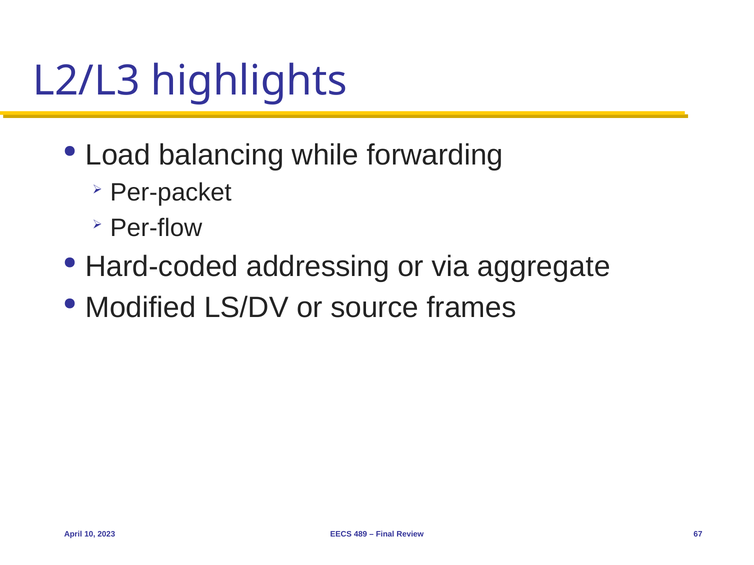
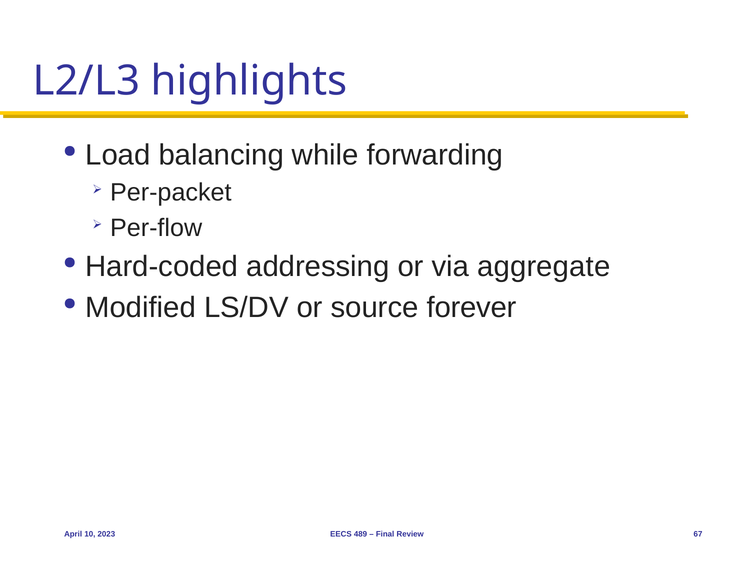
frames: frames -> forever
